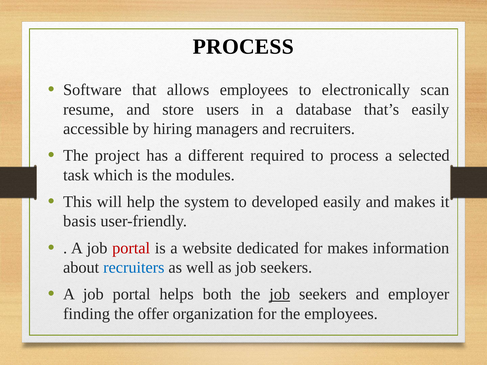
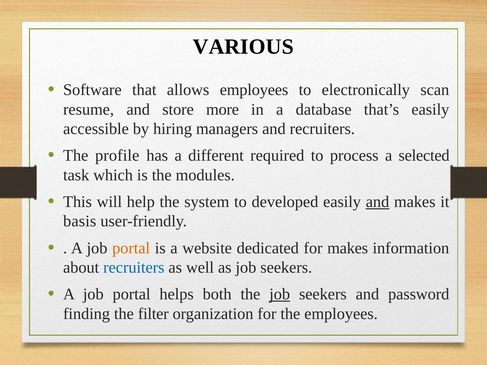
PROCESS at (243, 47): PROCESS -> VARIOUS
users: users -> more
project: project -> profile
and at (377, 202) underline: none -> present
portal at (131, 248) colour: red -> orange
employer: employer -> password
offer: offer -> filter
